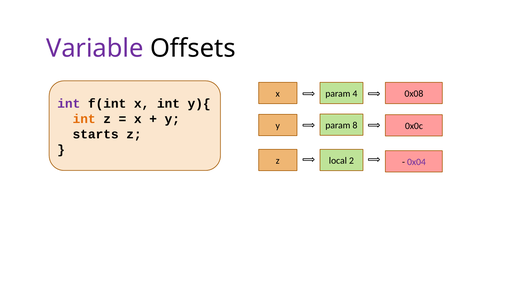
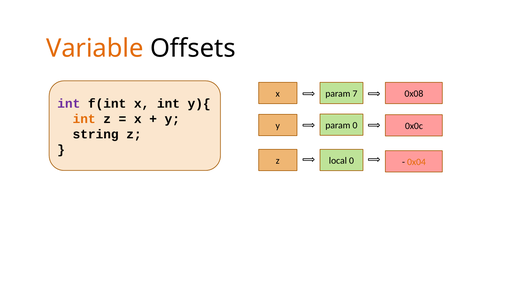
Variable colour: purple -> orange
4: 4 -> 7
param 8: 8 -> 0
starts: starts -> string
local 2: 2 -> 0
0x04 colour: purple -> orange
